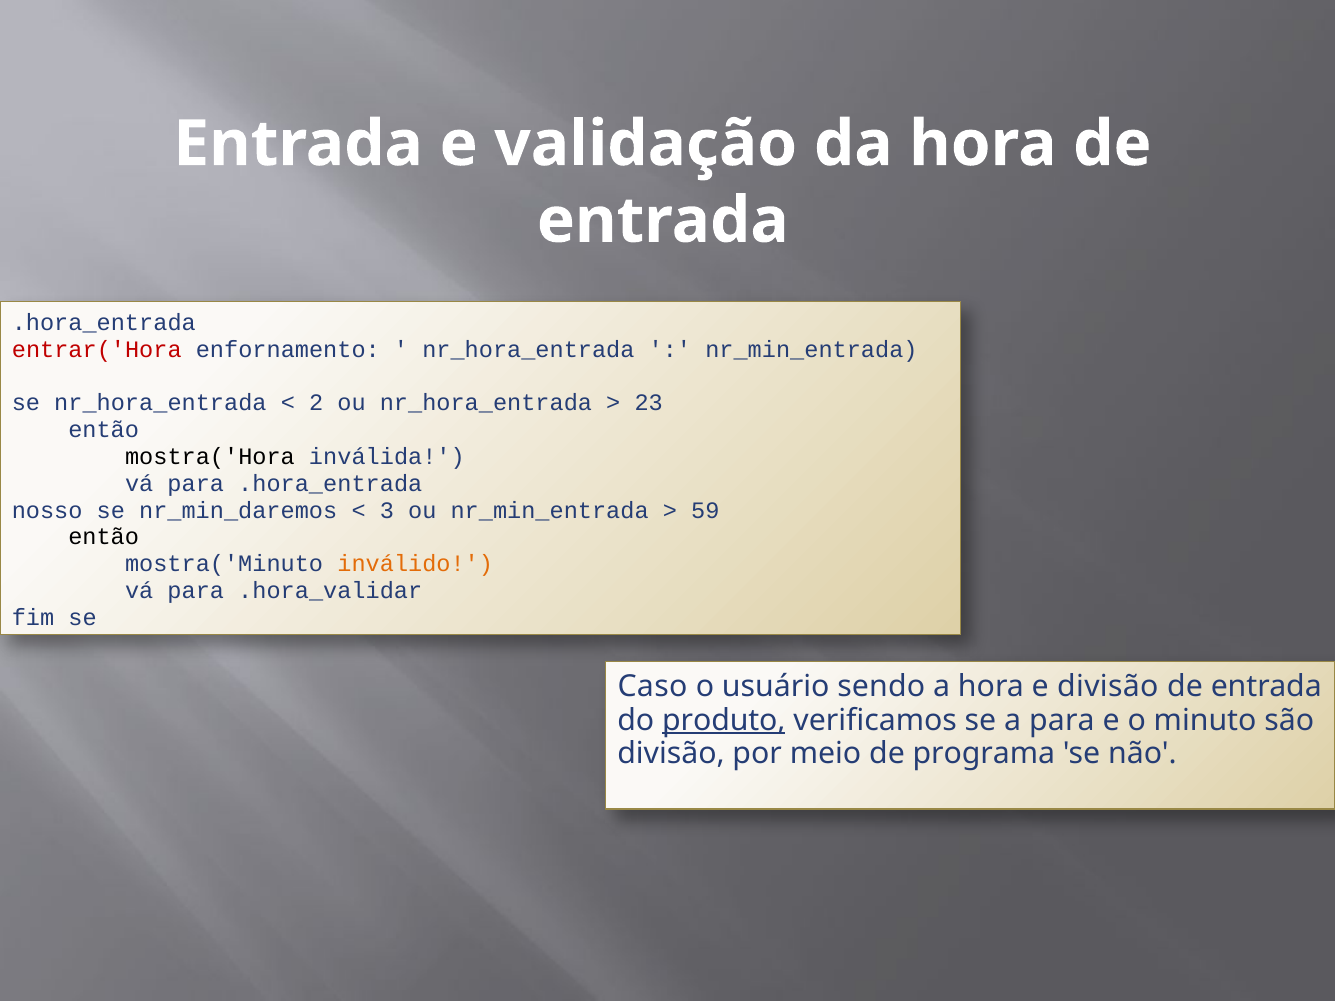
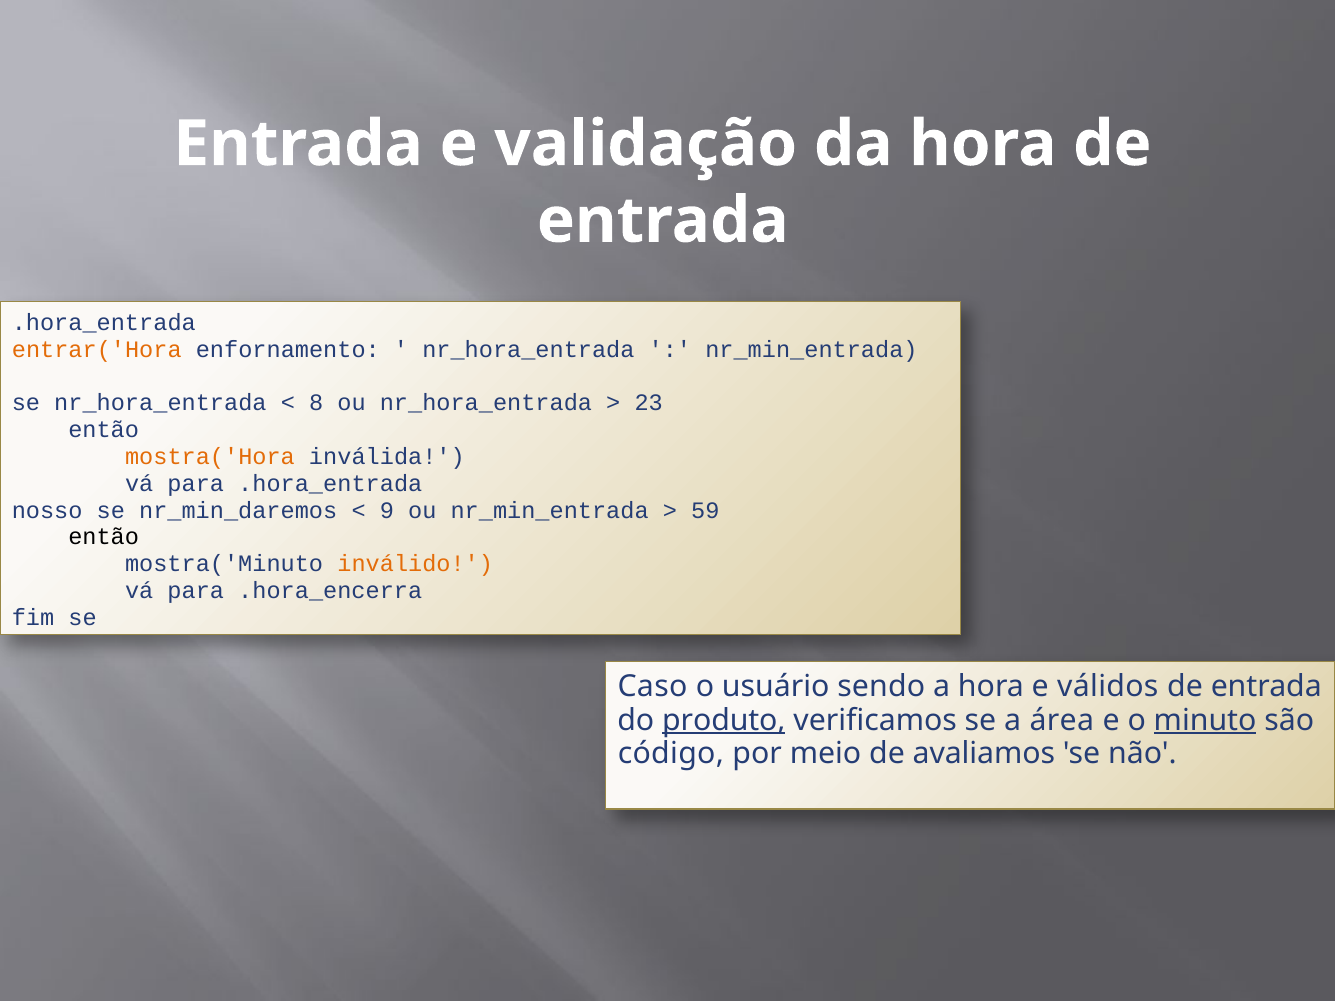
entrar('Hora colour: red -> orange
2: 2 -> 8
mostra('Hora colour: black -> orange
3: 3 -> 9
.hora_validar: .hora_validar -> .hora_encerra
e divisão: divisão -> válidos
a para: para -> área
minuto underline: none -> present
divisão at (671, 754): divisão -> código
programa: programa -> avaliamos
